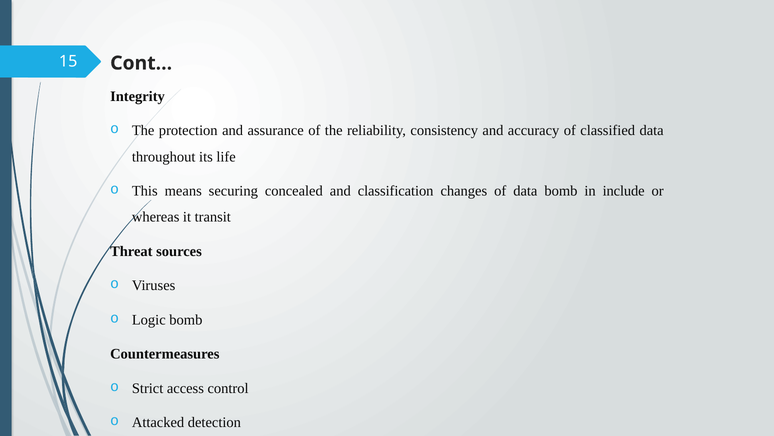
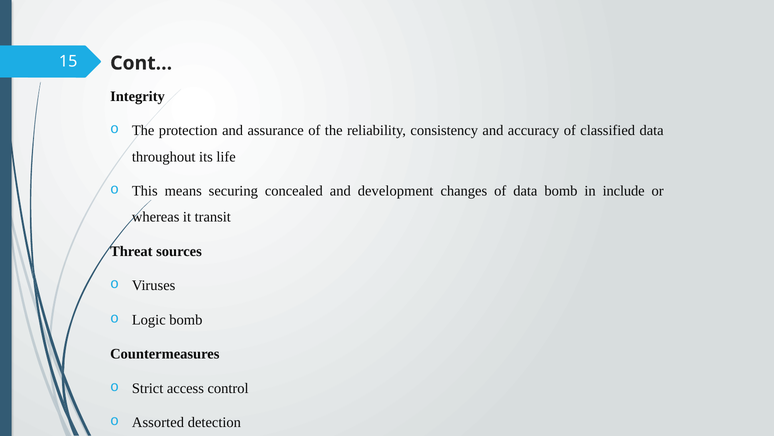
classification: classification -> development
Attacked: Attacked -> Assorted
